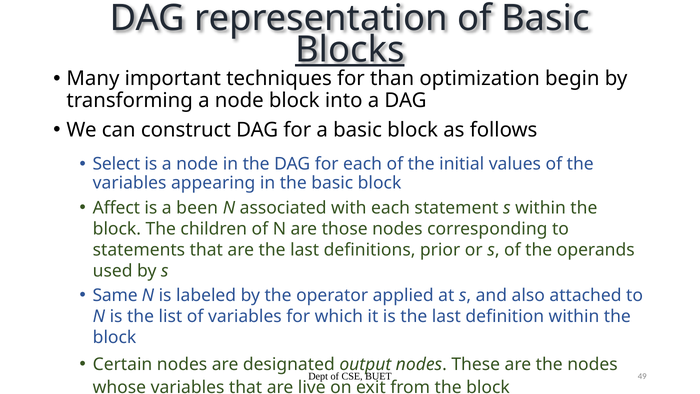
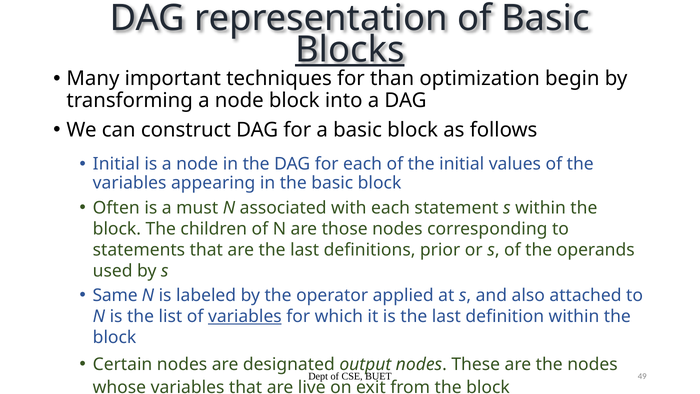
Select at (116, 164): Select -> Initial
Affect: Affect -> Often
been: been -> must
variables at (245, 316) underline: none -> present
